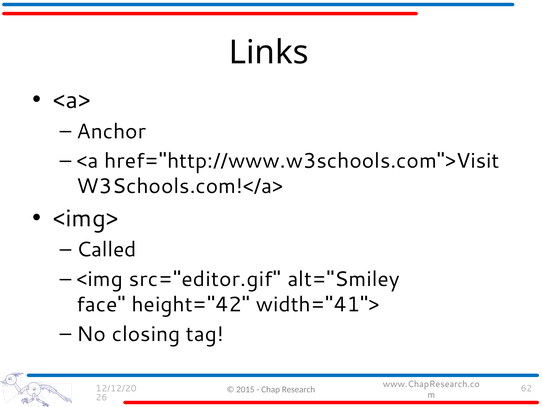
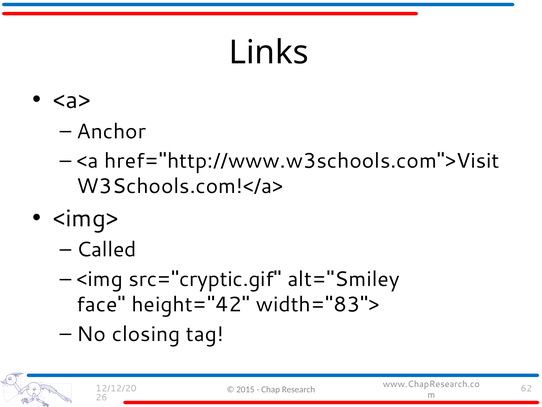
src="editor.gif: src="editor.gif -> src="cryptic.gif
width="41">: width="41"> -> width="83">
